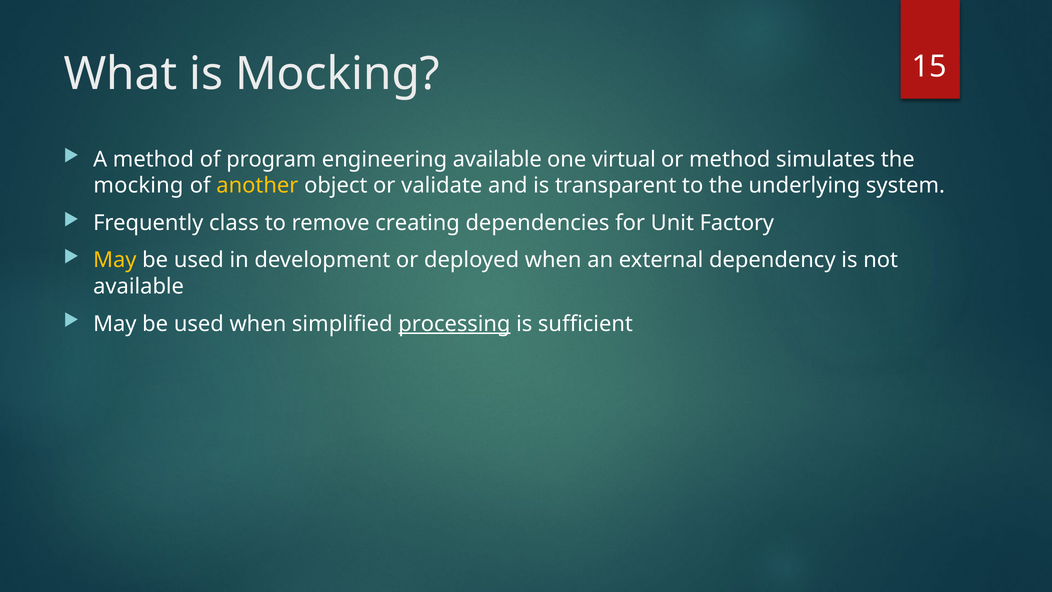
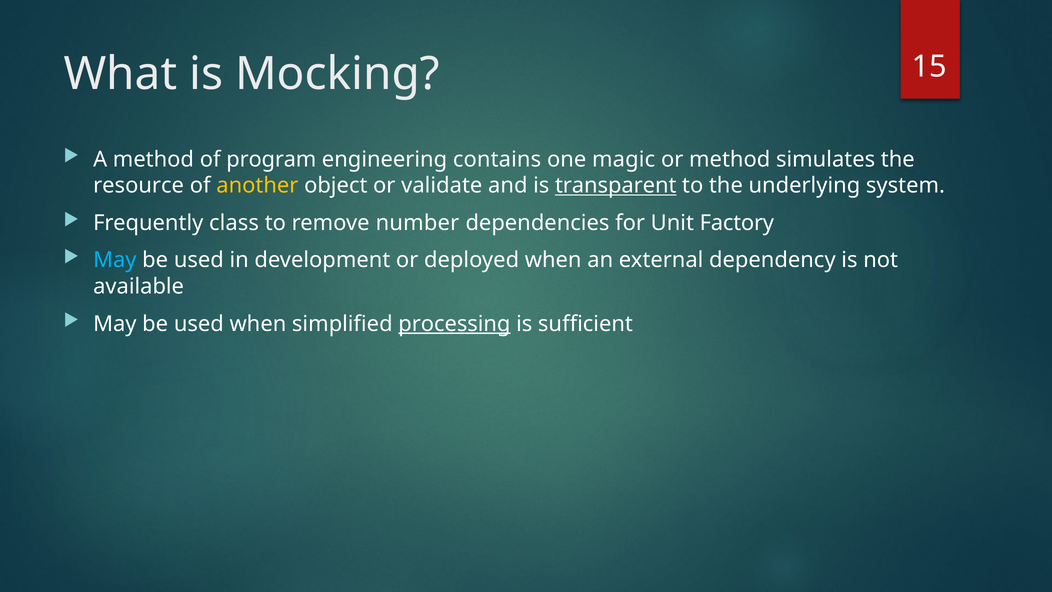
engineering available: available -> contains
virtual: virtual -> magic
mocking at (138, 186): mocking -> resource
transparent underline: none -> present
creating: creating -> number
May at (115, 260) colour: yellow -> light blue
